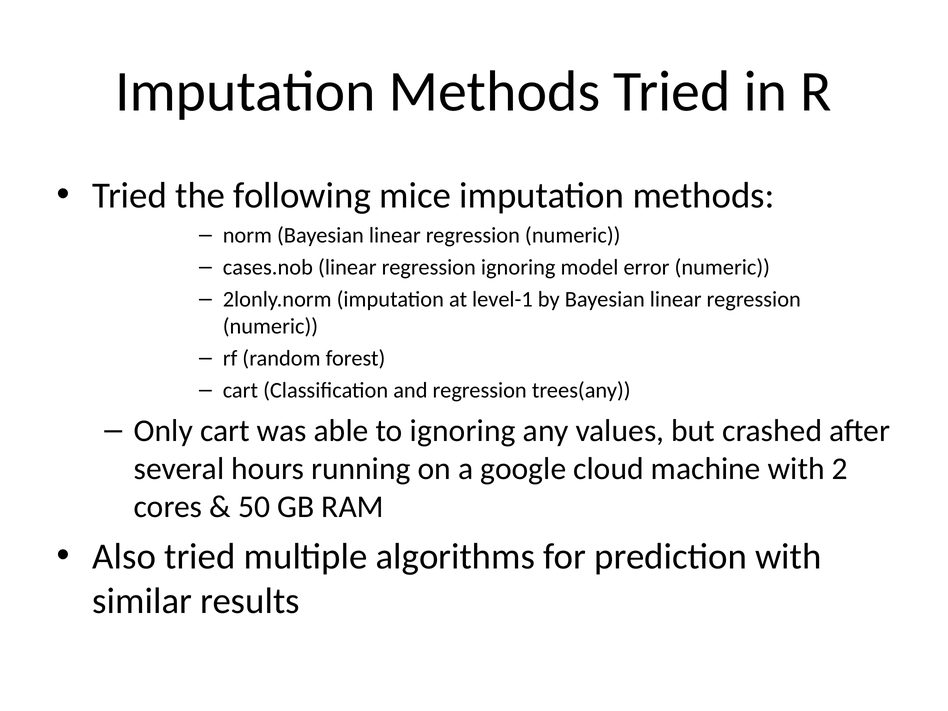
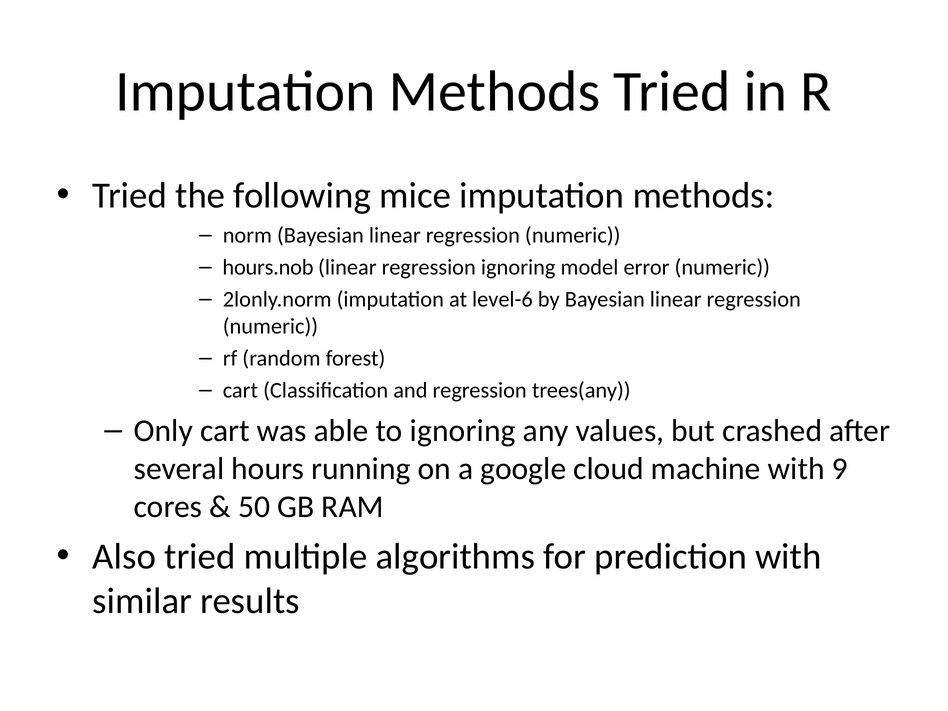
cases.nob: cases.nob -> hours.nob
level-1: level-1 -> level-6
2: 2 -> 9
